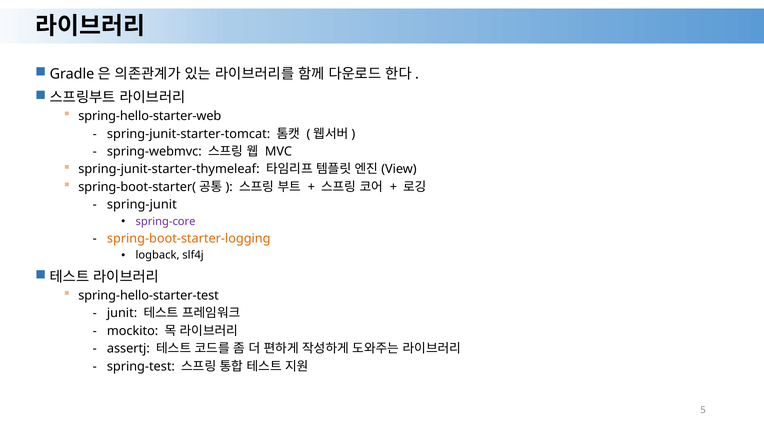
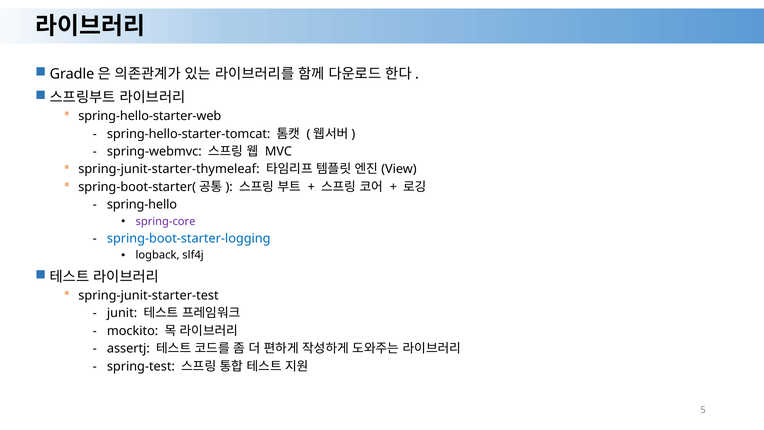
spring-junit-starter-tomcat: spring-junit-starter-tomcat -> spring-hello-starter-tomcat
spring-junit: spring-junit -> spring-hello
spring-boot-starter-logging colour: orange -> blue
spring-hello-starter-test: spring-hello-starter-test -> spring-junit-starter-test
